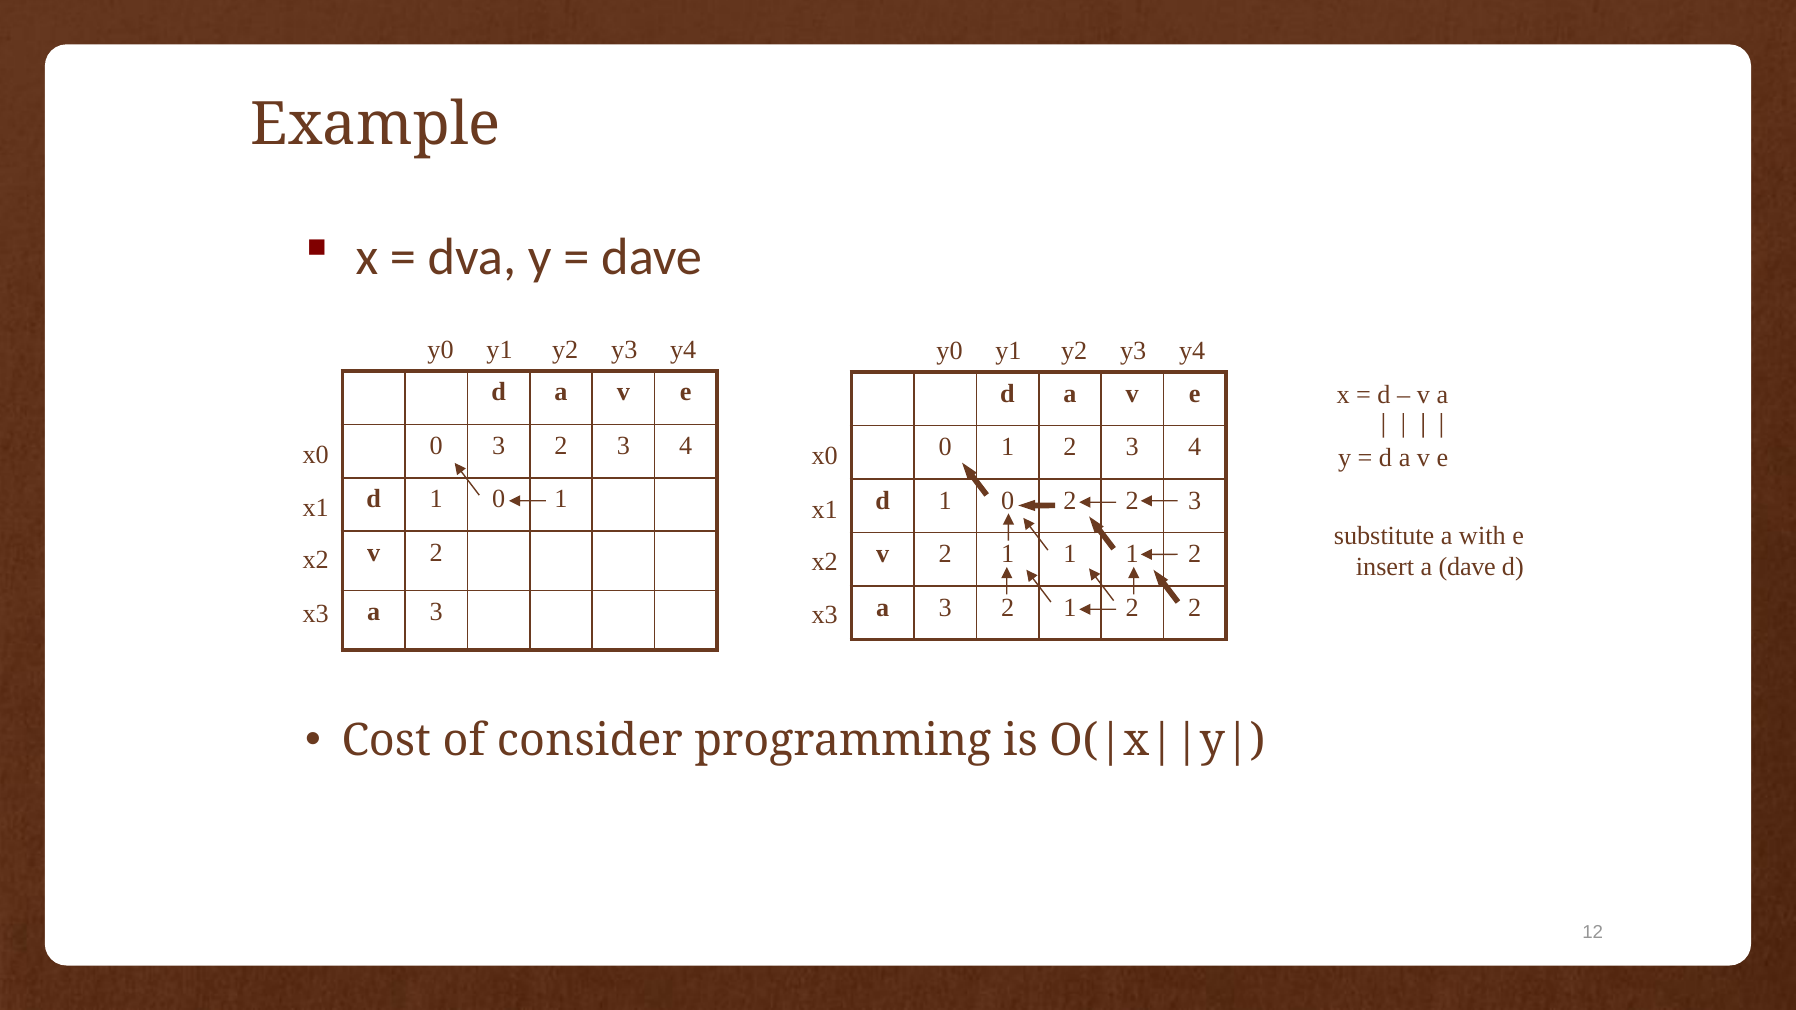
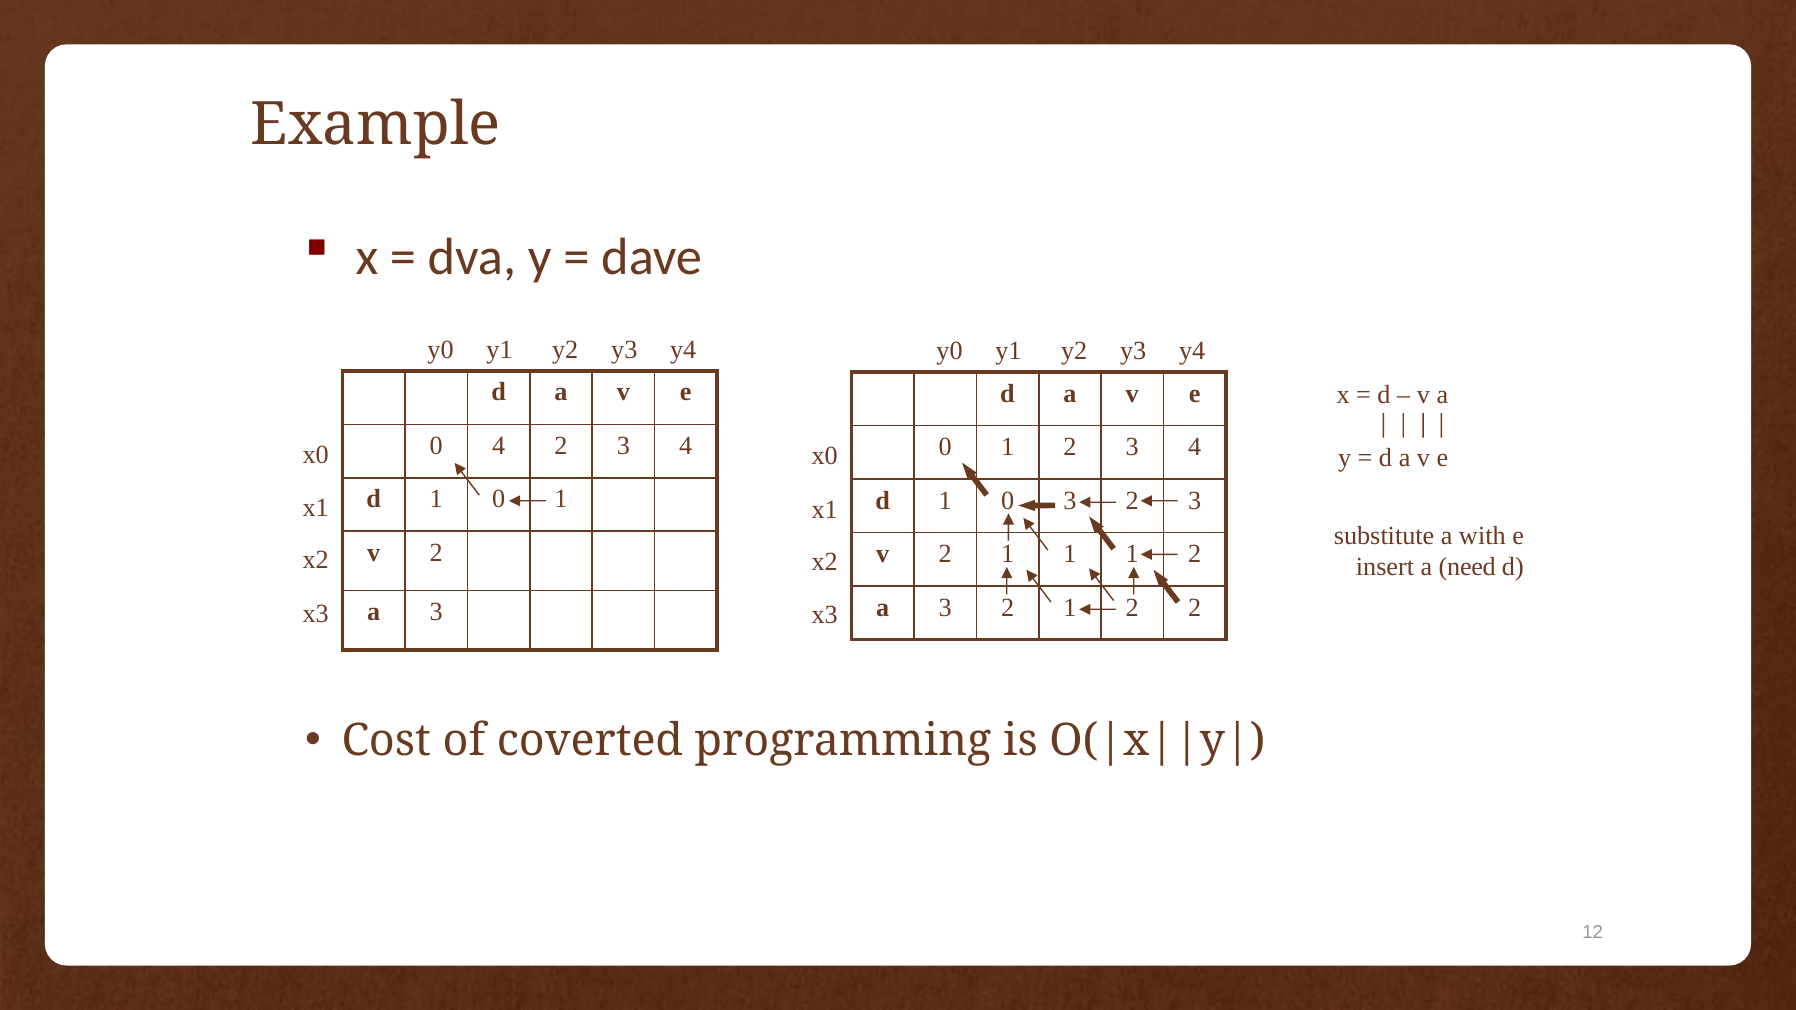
0 3: 3 -> 4
0 2: 2 -> 3
a dave: dave -> need
consider: consider -> coverted
